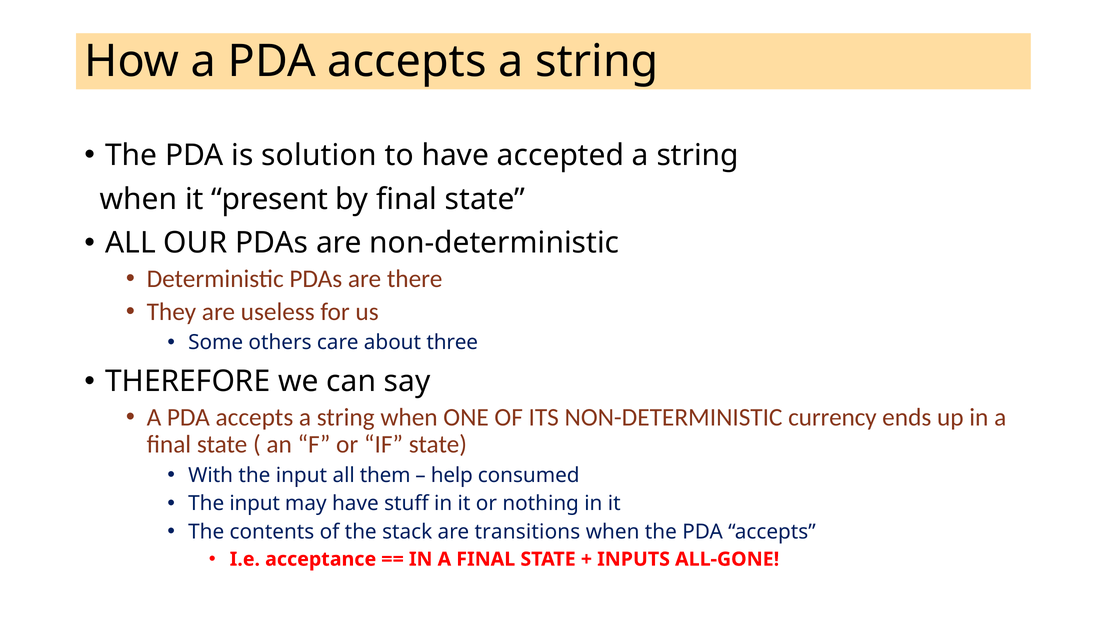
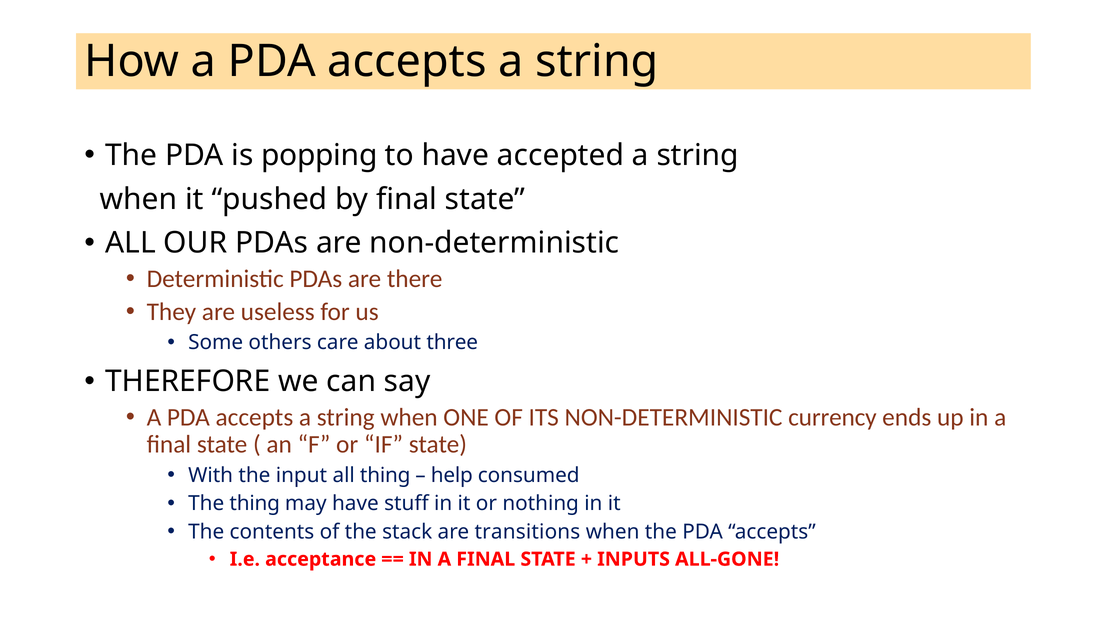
solution: solution -> popping
present: present -> pushed
all them: them -> thing
input at (255, 503): input -> thing
